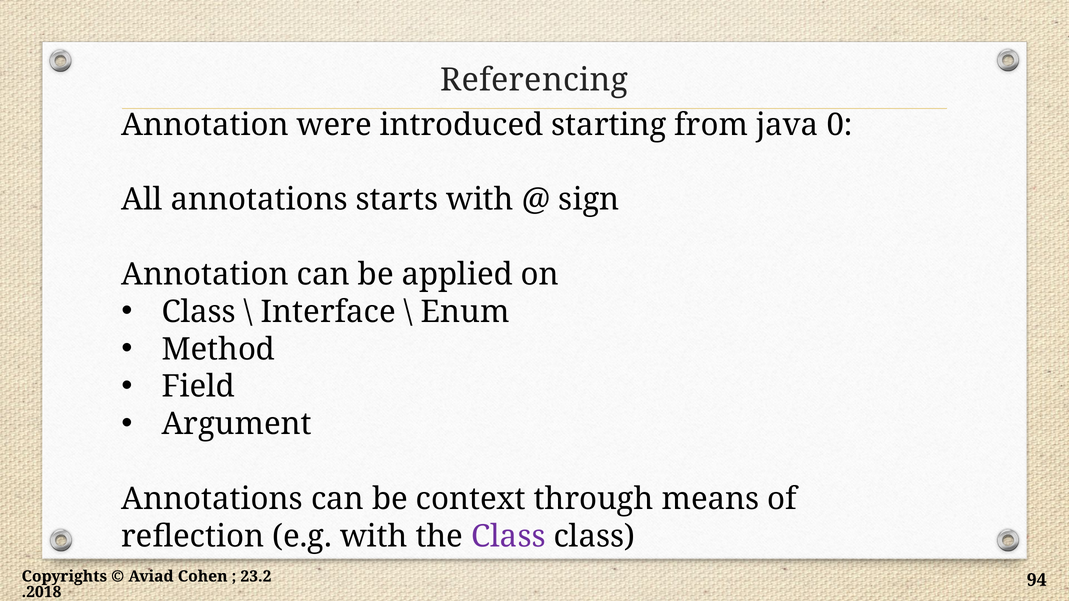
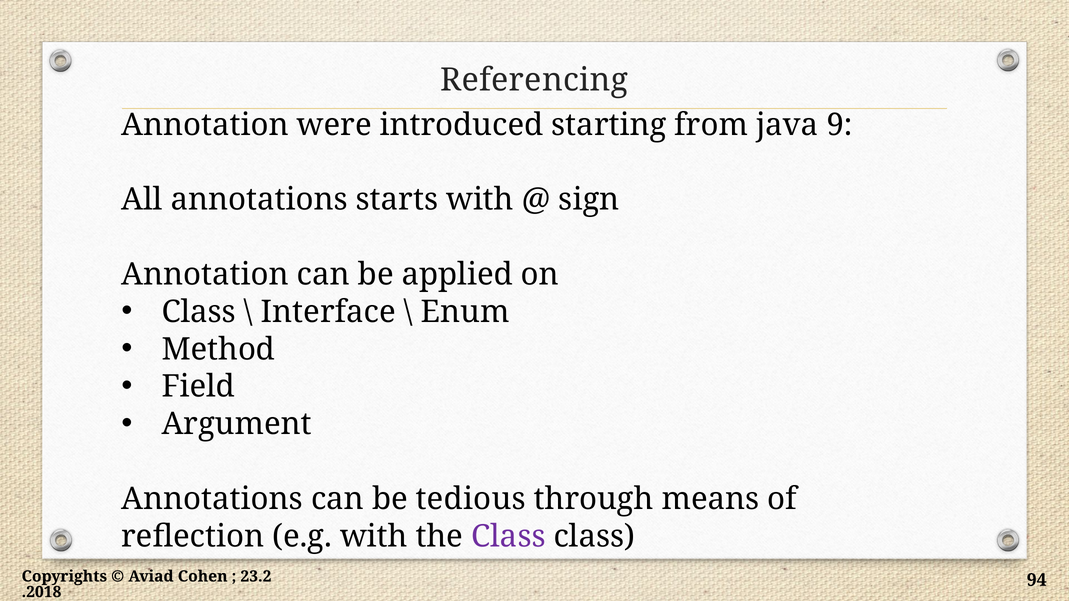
0: 0 -> 9
context: context -> tedious
